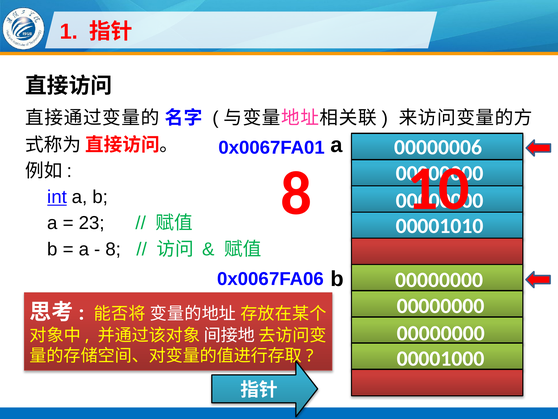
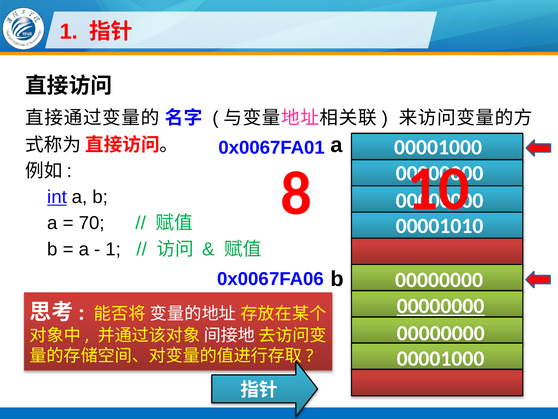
00000006 at (438, 147): 00000006 -> 00001000
23: 23 -> 70
8 at (113, 249): 8 -> 1
00000000 at (441, 306) underline: none -> present
